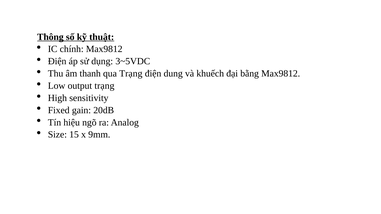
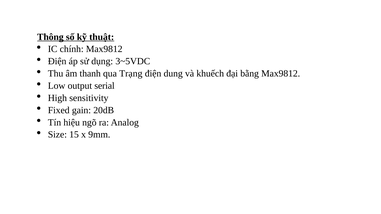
output trạng: trạng -> serial
